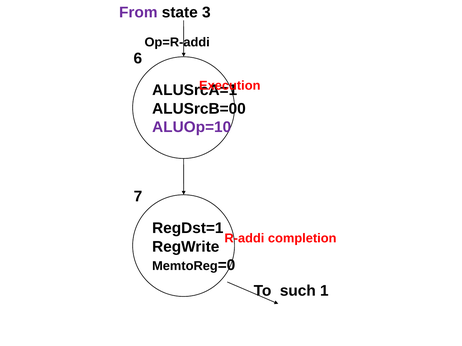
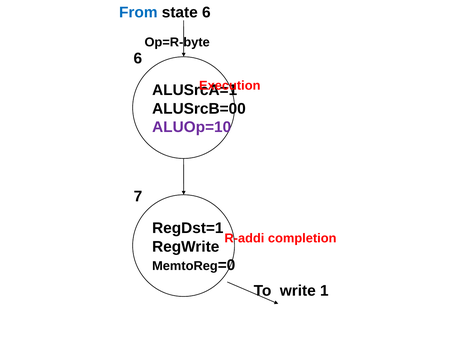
From colour: purple -> blue
state 3: 3 -> 6
Op=R-addi: Op=R-addi -> Op=R-byte
such: such -> write
